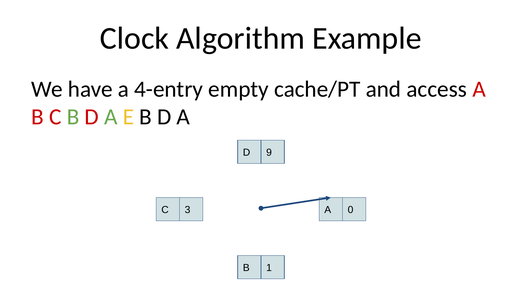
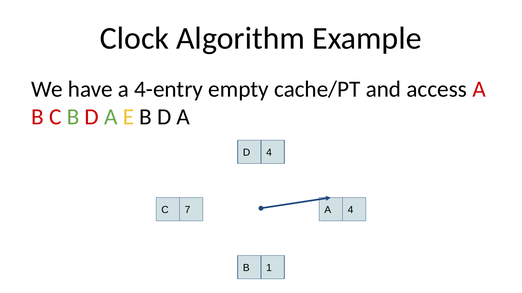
D 9: 9 -> 4
3: 3 -> 7
A 0: 0 -> 4
